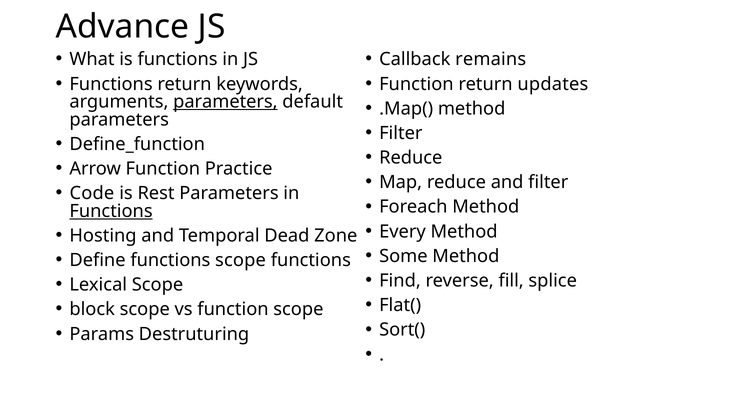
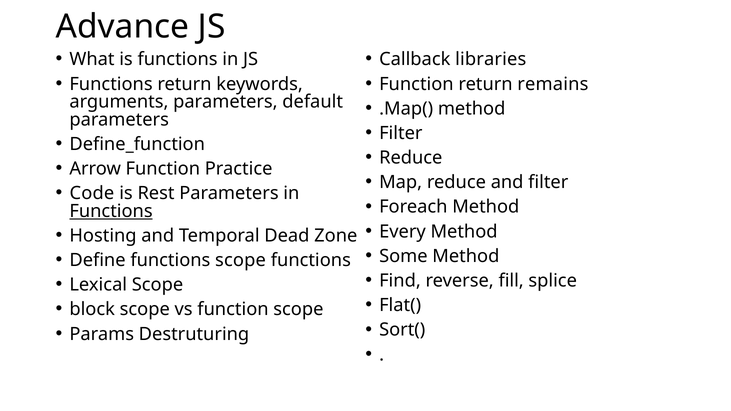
remains: remains -> libraries
updates: updates -> remains
parameters at (225, 102) underline: present -> none
